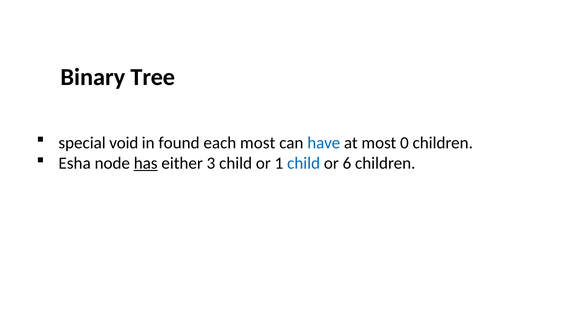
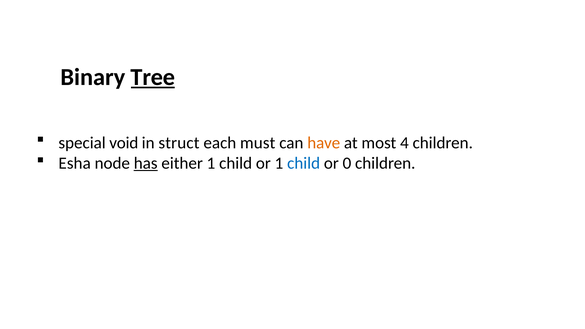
Tree underline: none -> present
found: found -> struct
each most: most -> must
have colour: blue -> orange
0: 0 -> 4
either 3: 3 -> 1
6: 6 -> 0
